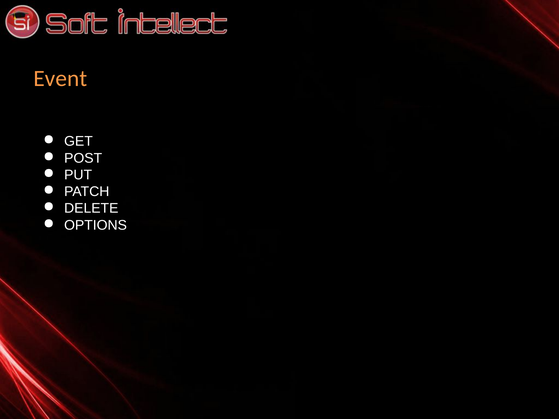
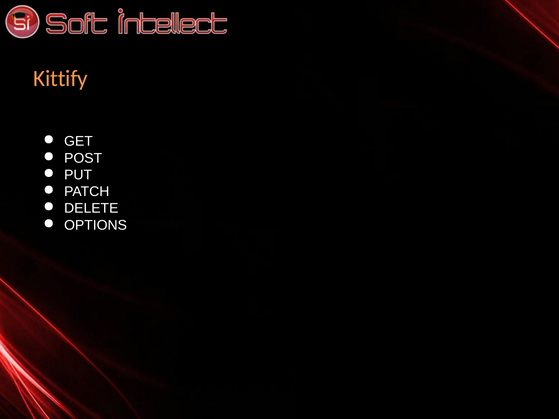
Event: Event -> Kittify
